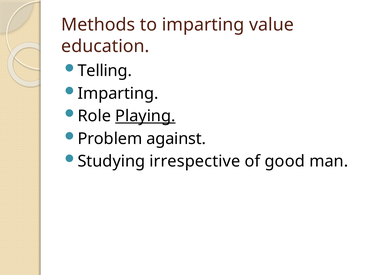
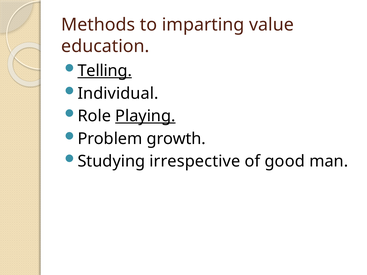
Telling underline: none -> present
Imparting at (118, 93): Imparting -> Individual
against: against -> growth
